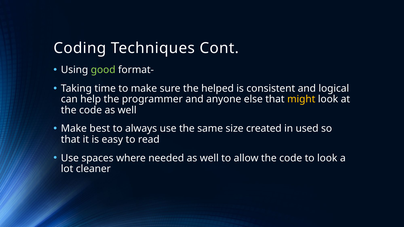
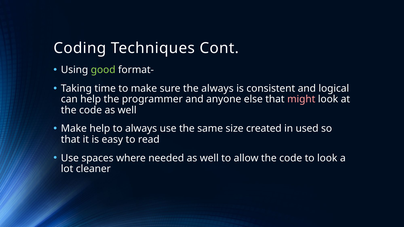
the helped: helped -> always
might colour: yellow -> pink
Make best: best -> help
